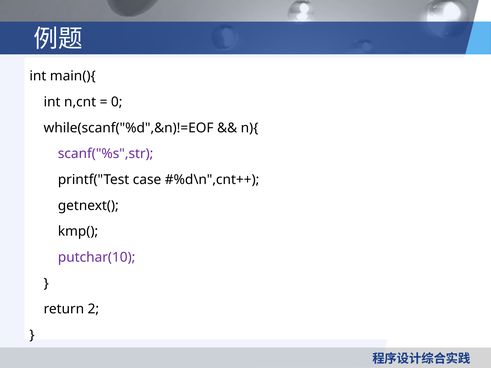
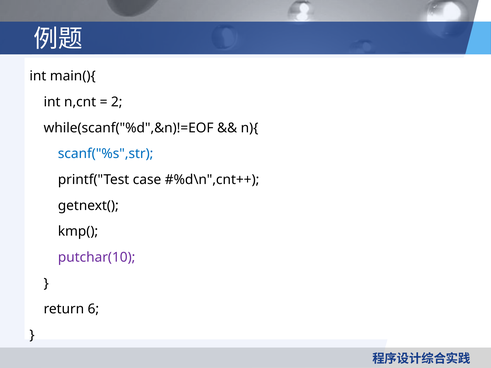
0: 0 -> 2
scanf("%s",str colour: purple -> blue
2: 2 -> 6
